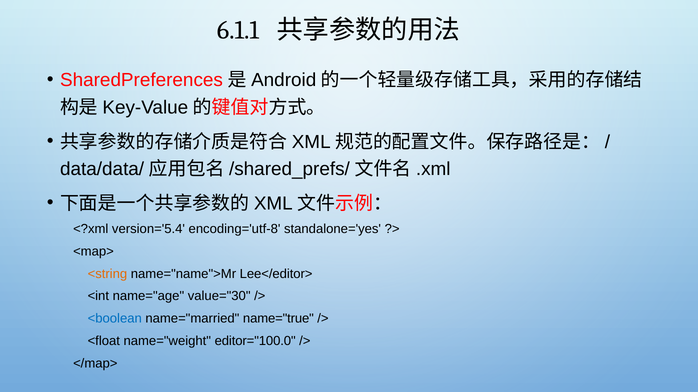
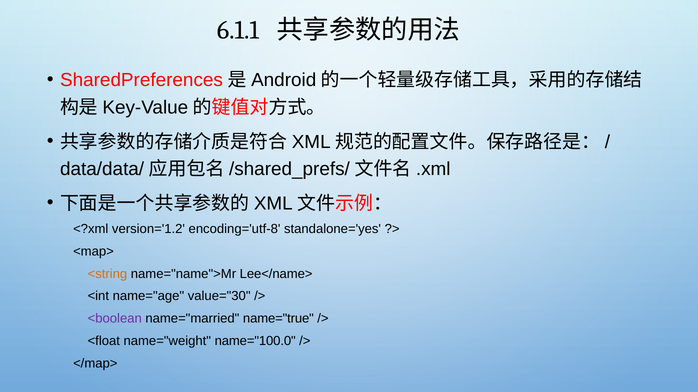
version='5.4: version='5.4 -> version='1.2
Lee</editor>: Lee</editor> -> Lee</name>
<boolean colour: blue -> purple
editor="100.0: editor="100.0 -> name="100.0
